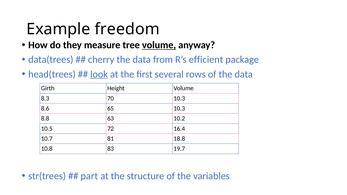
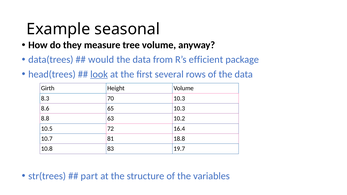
freedom: freedom -> seasonal
volume at (159, 45) underline: present -> none
cherry: cherry -> would
